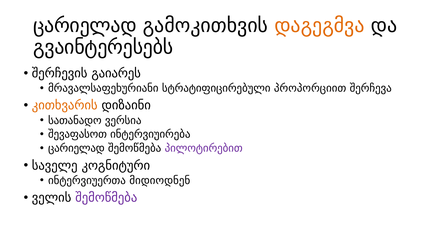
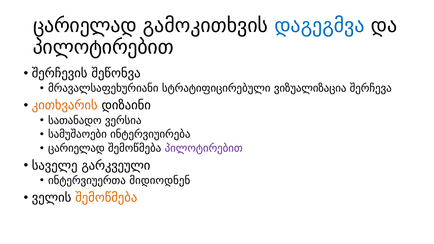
დაგეგმვა colour: orange -> blue
გვაინტერესებს at (103, 47): გვაინტერესებს -> პილოტირებით
გაიარეს: გაიარეს -> შეწონვა
პროპორციით: პროპორციით -> ვიზუალიზაცია
შევაფასოთ: შევაფასოთ -> სამუშაოები
კოგნიტური: კოგნიტური -> გარკვეული
შემოწმება at (106, 198) colour: purple -> orange
